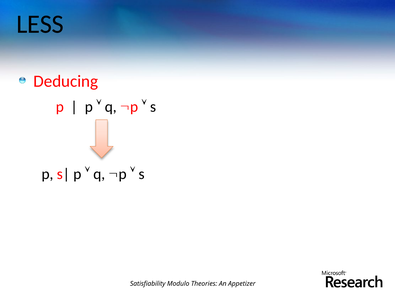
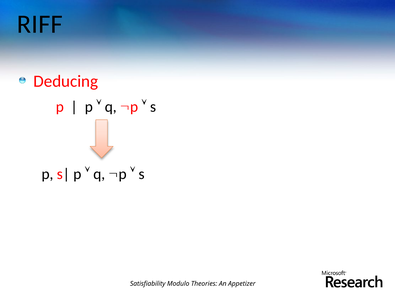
LESS: LESS -> RIFF
